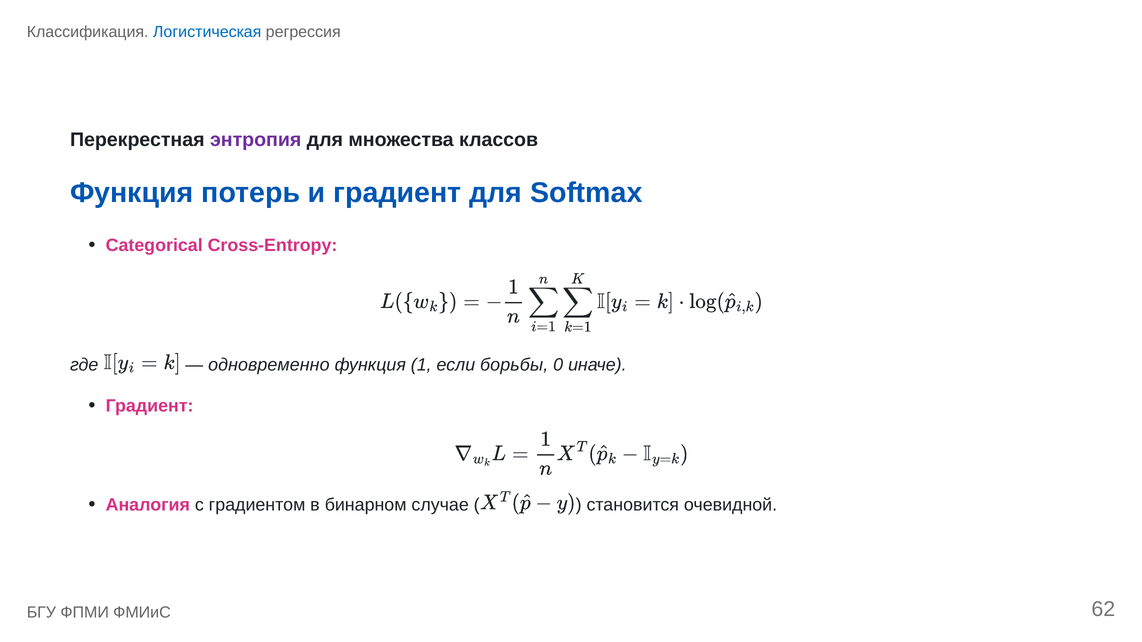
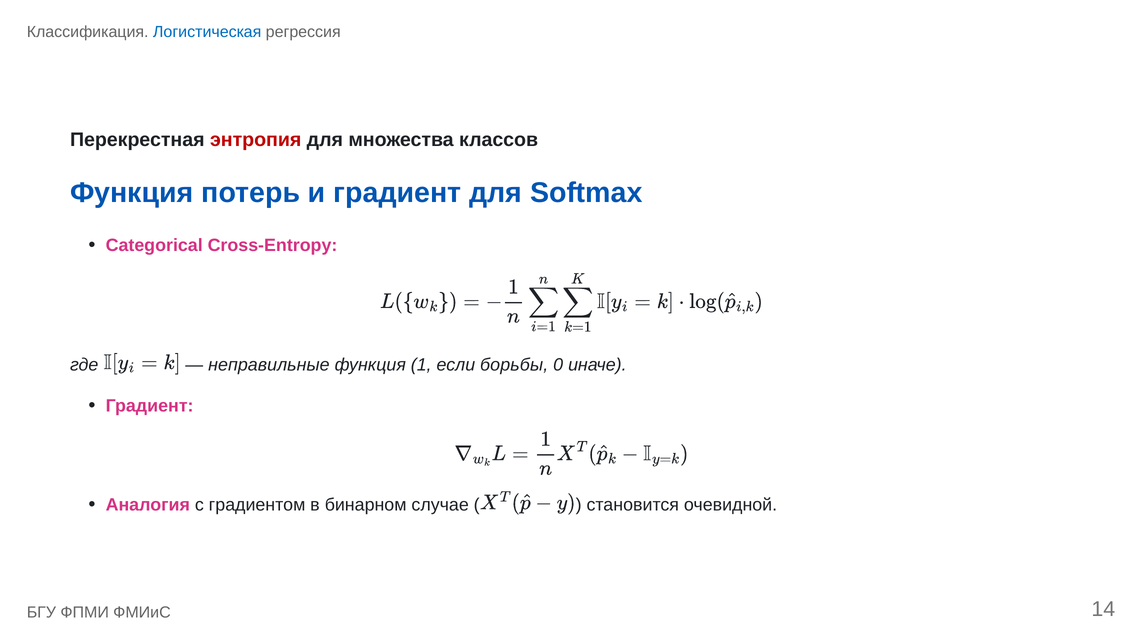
энтропия colour: purple -> red
одновременно: одновременно -> неправильные
62: 62 -> 14
